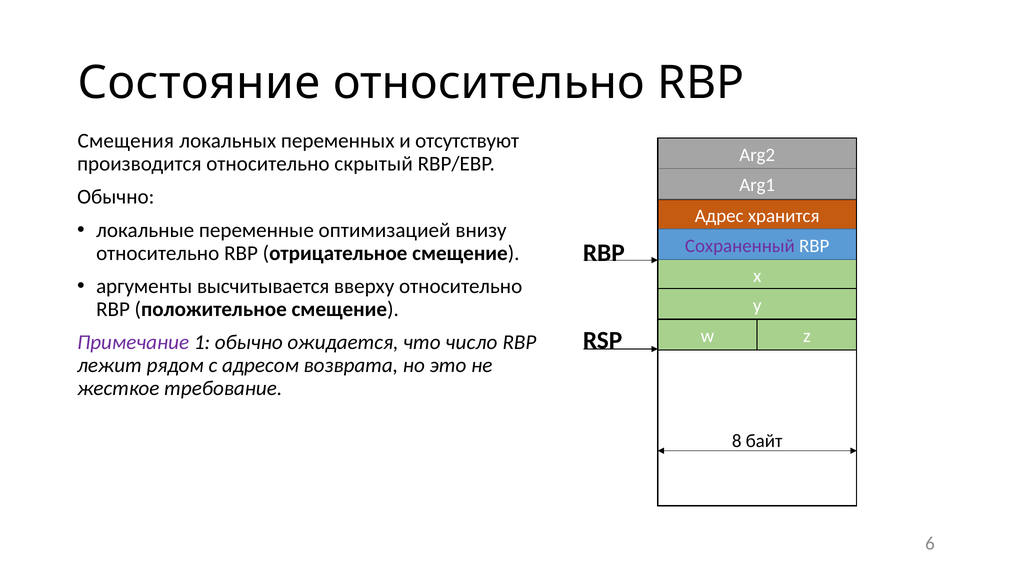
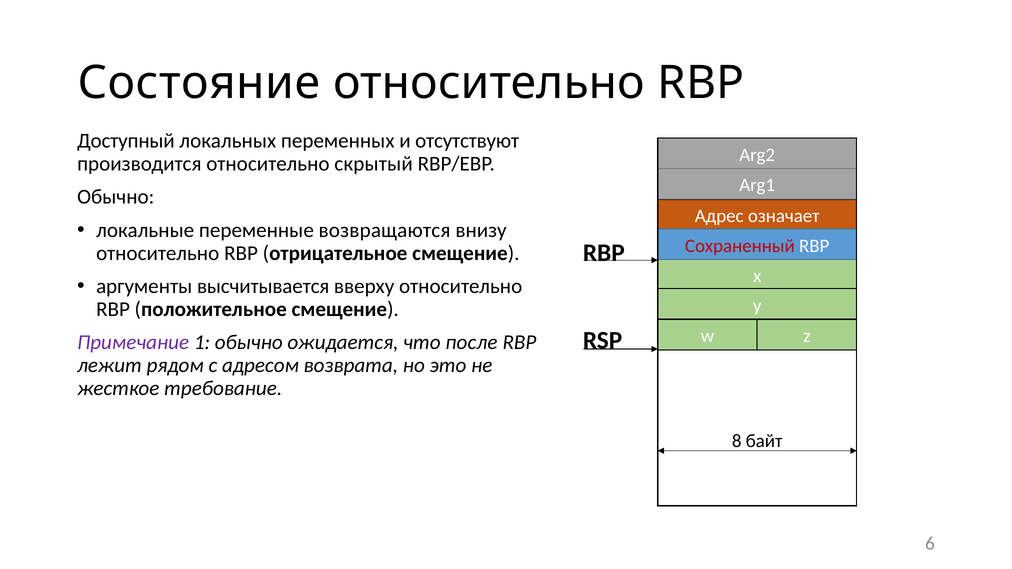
Смещения: Смещения -> Доступный
хранится: хранится -> означает
оптимизацией: оптимизацией -> возвращаются
Сохраненный colour: purple -> red
число: число -> после
